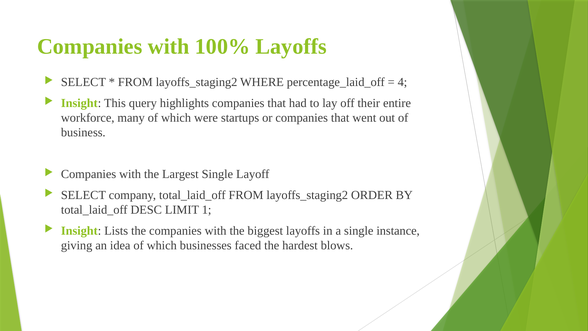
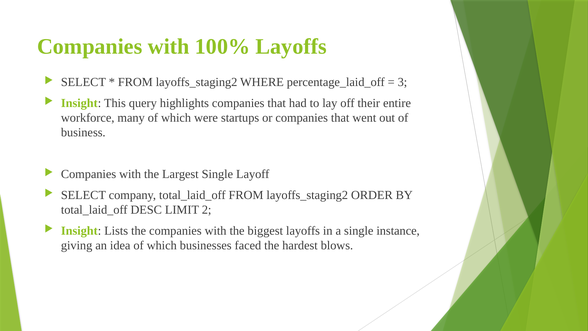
4: 4 -> 3
1: 1 -> 2
